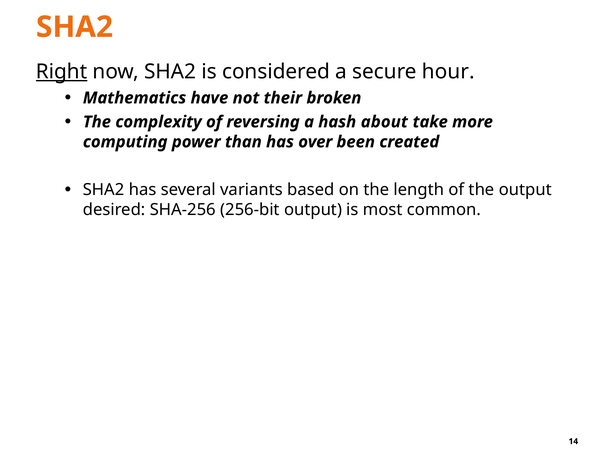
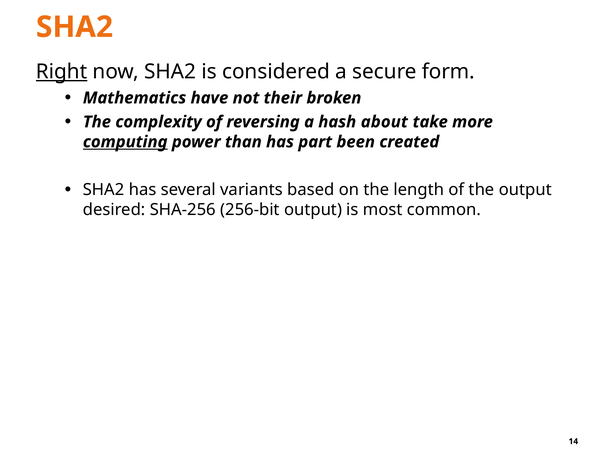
hour: hour -> form
computing underline: none -> present
over: over -> part
